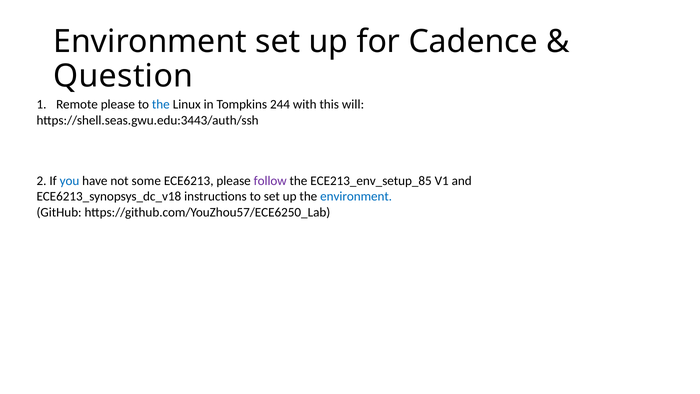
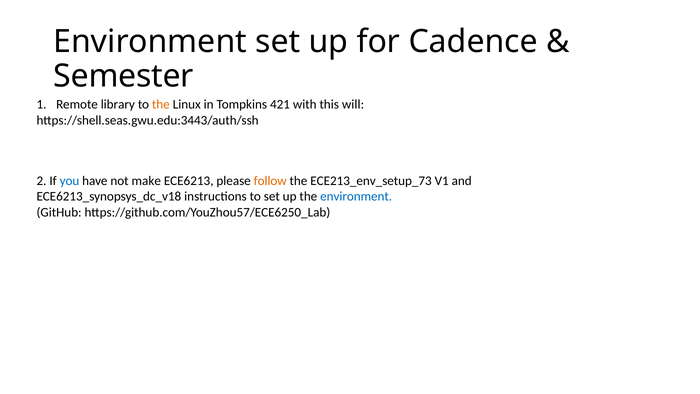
Question: Question -> Semester
Remote please: please -> library
the at (161, 104) colour: blue -> orange
244: 244 -> 421
some: some -> make
follow colour: purple -> orange
ECE213_env_setup_85: ECE213_env_setup_85 -> ECE213_env_setup_73
